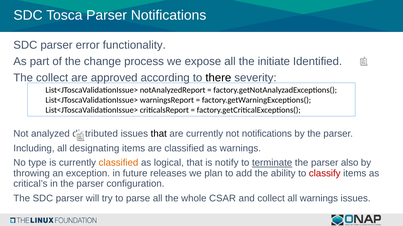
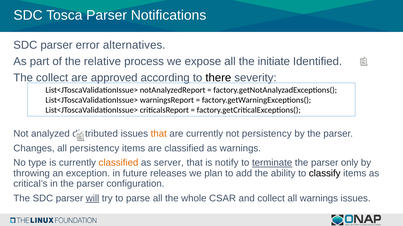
functionality: functionality -> alternatives
change: change -> relative
that at (159, 134) colour: black -> orange
not notifications: notifications -> persistency
Including: Including -> Changes
all designating: designating -> persistency
logical: logical -> server
also: also -> only
classify colour: red -> black
will underline: none -> present
